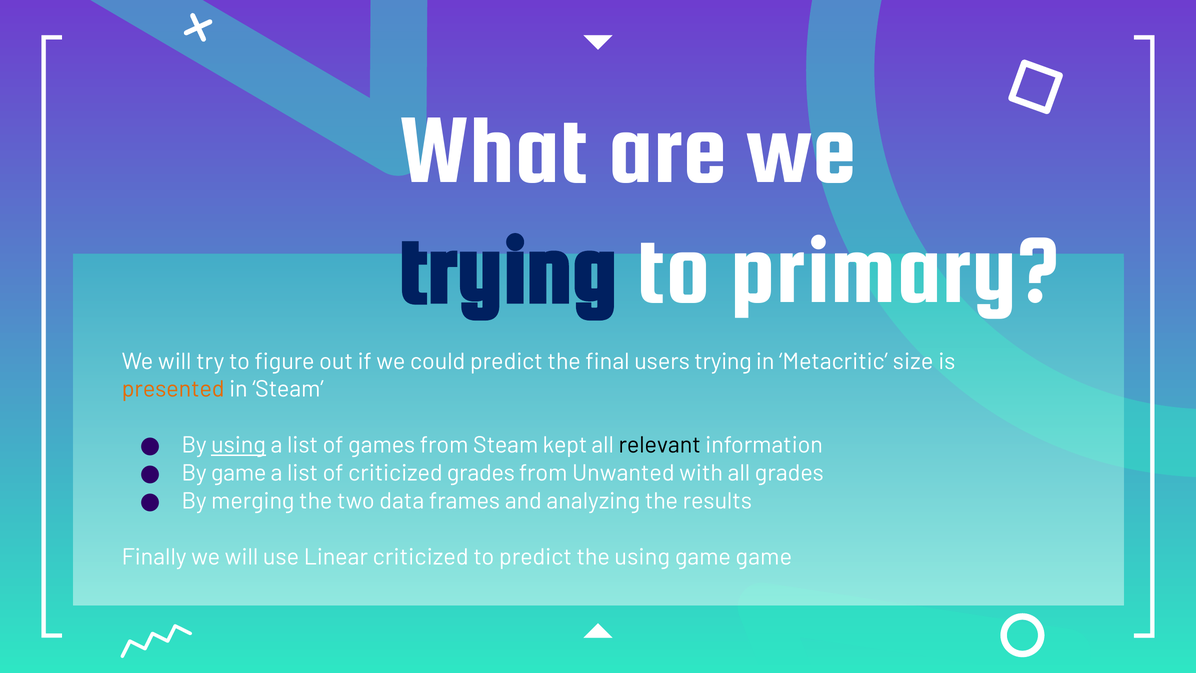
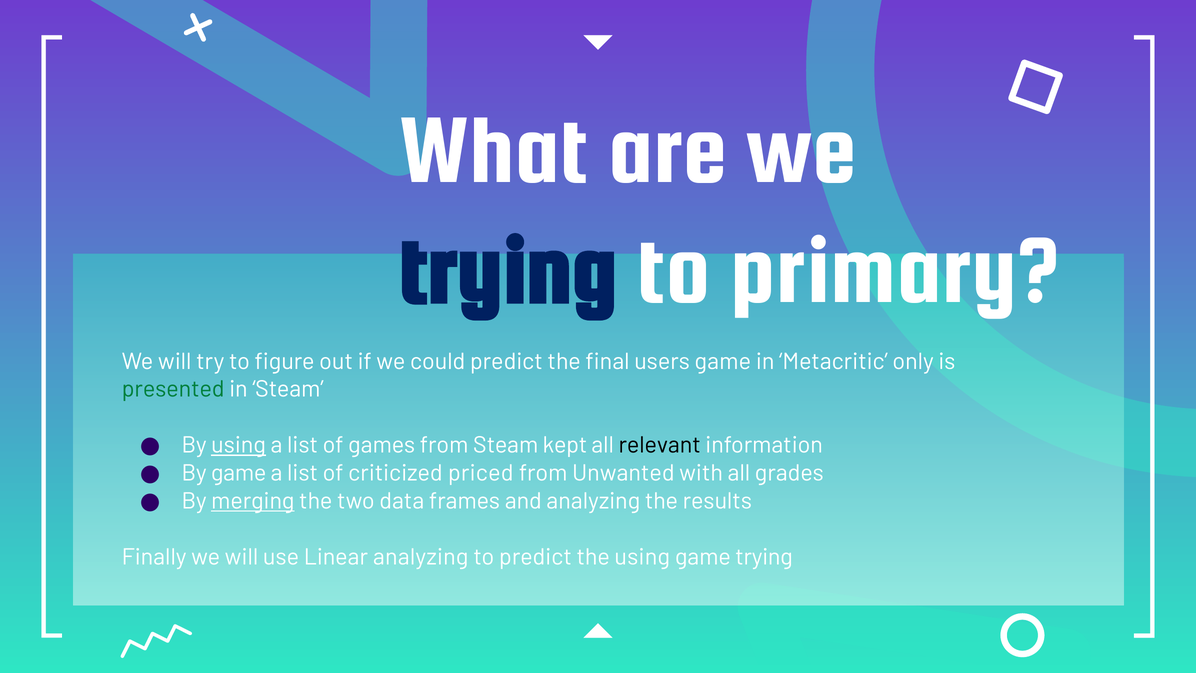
users trying: trying -> game
size: size -> only
presented colour: orange -> green
criticized grades: grades -> priced
merging underline: none -> present
Linear criticized: criticized -> analyzing
game game: game -> trying
